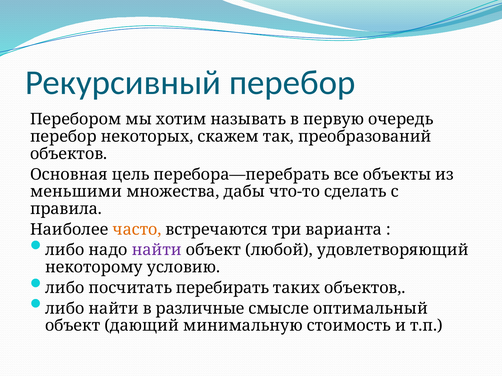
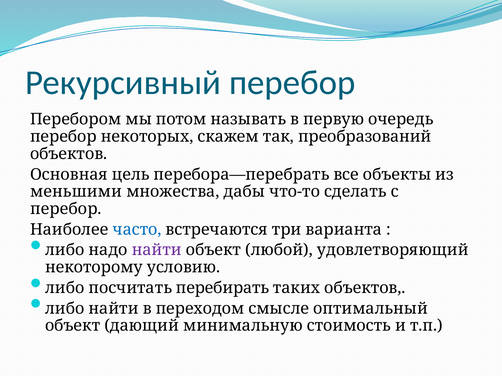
хотим: хотим -> потом
правила at (66, 209): правила -> перебор
часто colour: orange -> blue
различные: различные -> переходом
